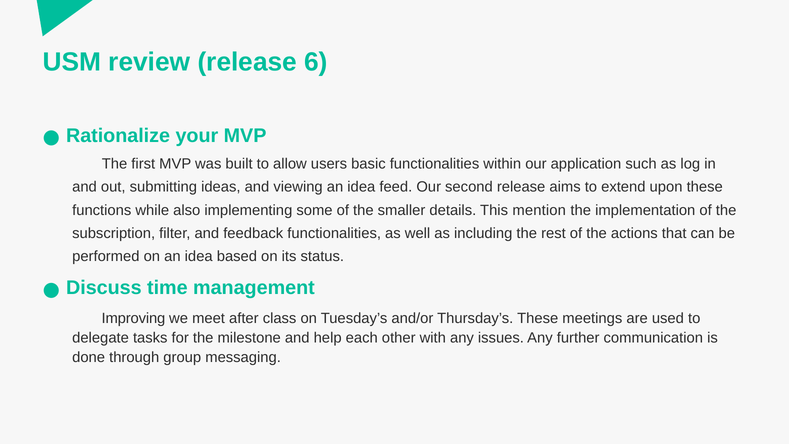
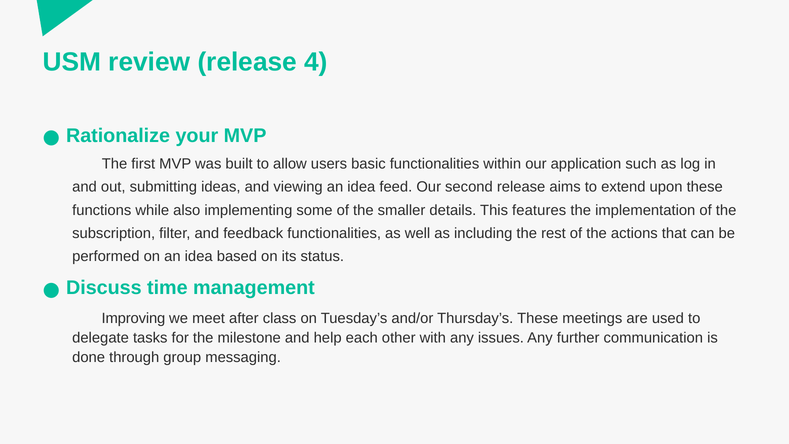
6: 6 -> 4
mention: mention -> features
